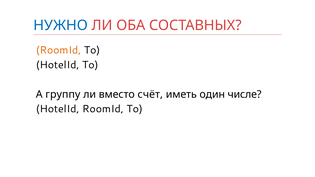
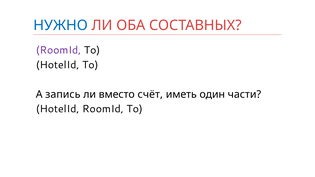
RoomId at (58, 50) colour: orange -> purple
группу: группу -> запись
числе: числе -> части
